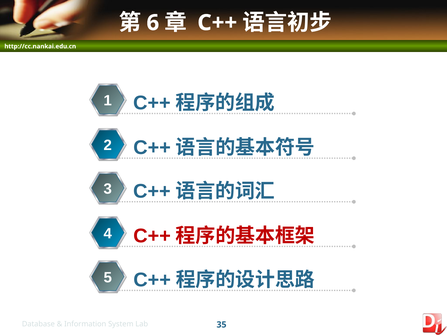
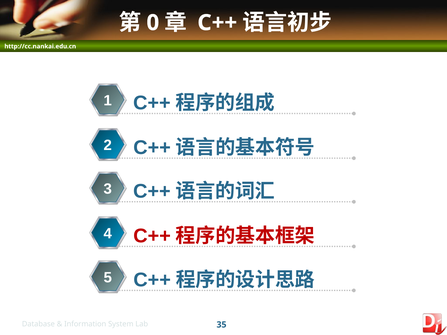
6: 6 -> 0
